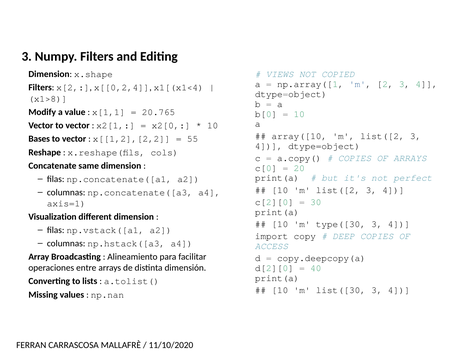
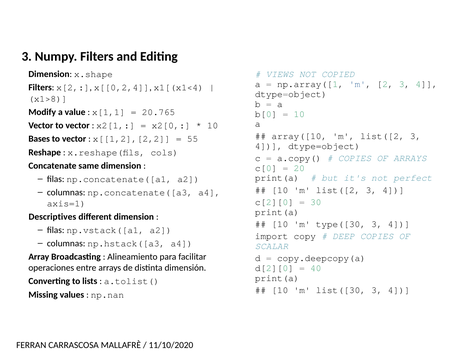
Visualization: Visualization -> Descriptives
ACCESS: ACCESS -> SCALAR
